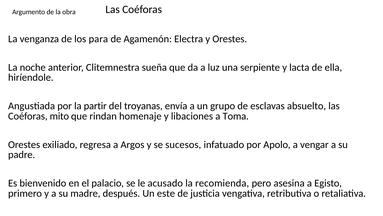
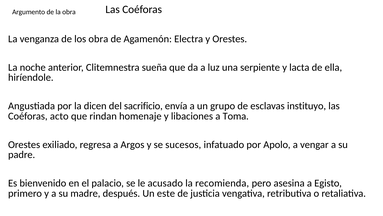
los para: para -> obra
partir: partir -> dicen
troyanas: troyanas -> sacrificio
absuelto: absuelto -> instituyo
mito: mito -> acto
